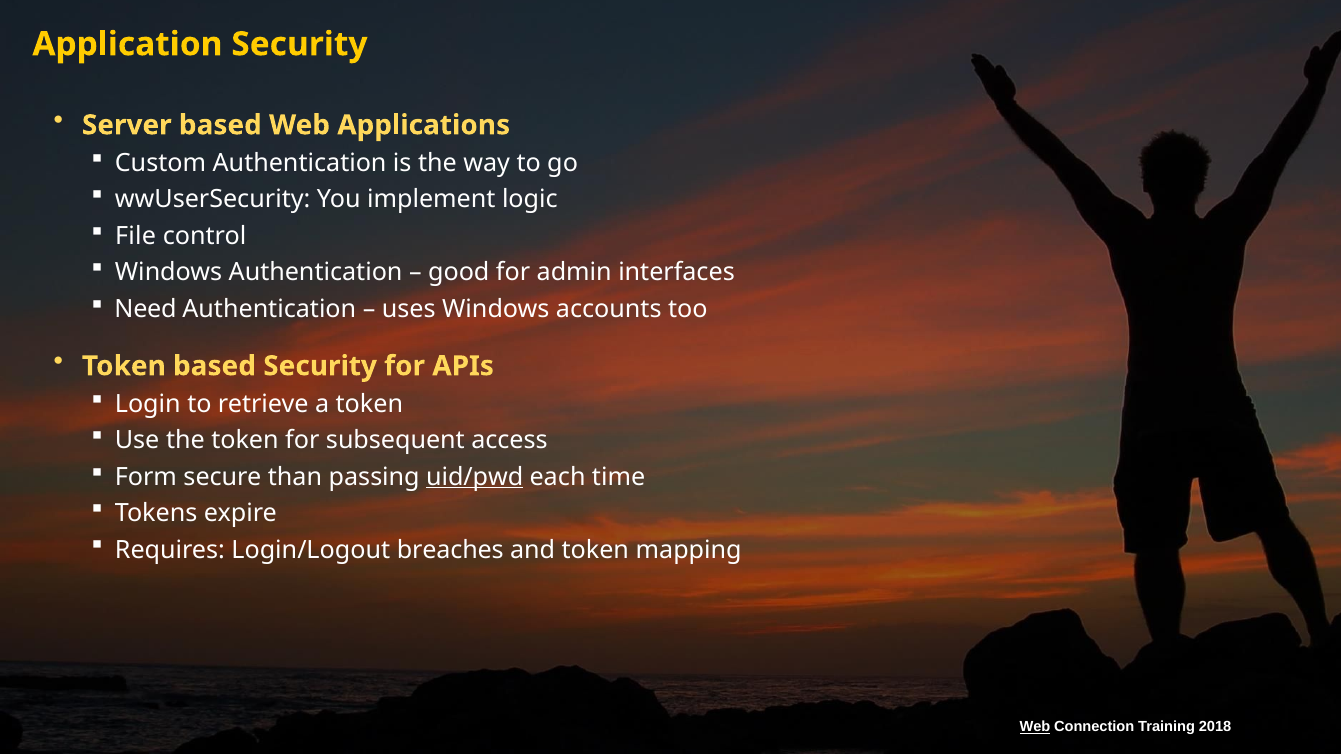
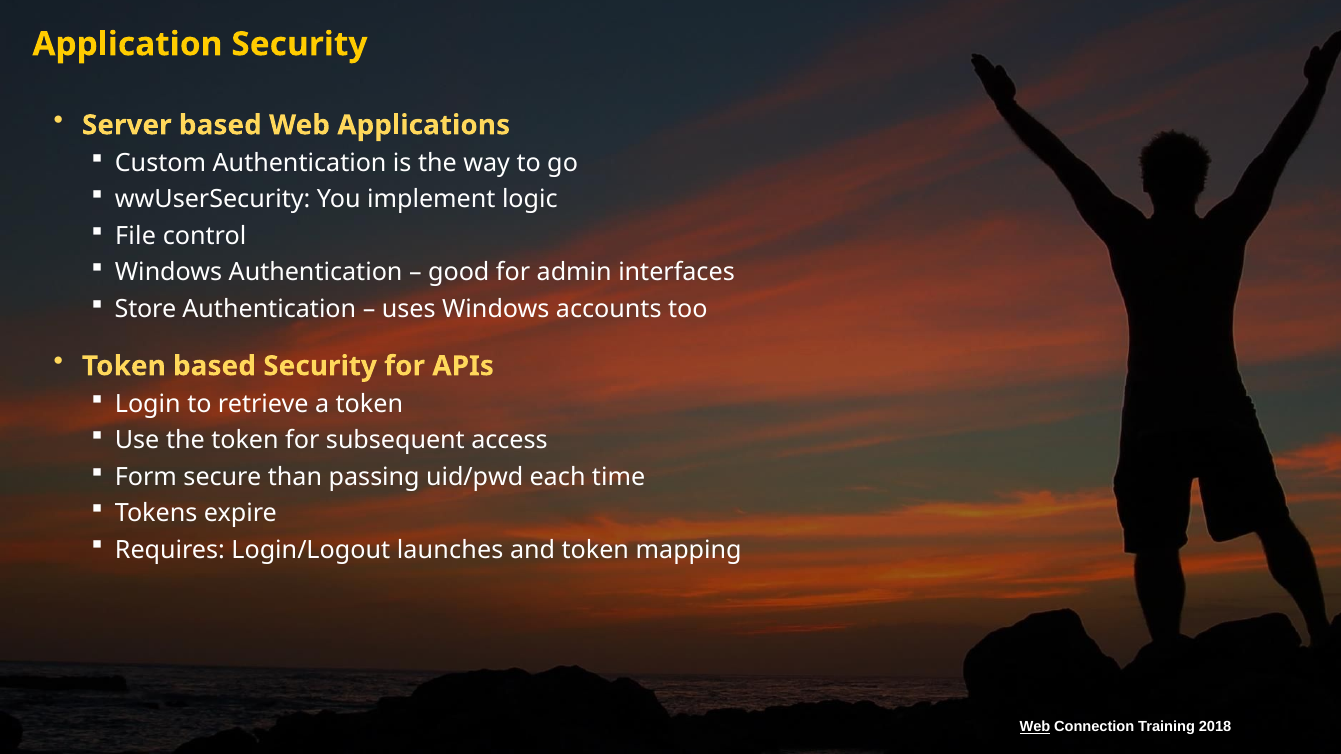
Need: Need -> Store
uid/pwd underline: present -> none
breaches: breaches -> launches
